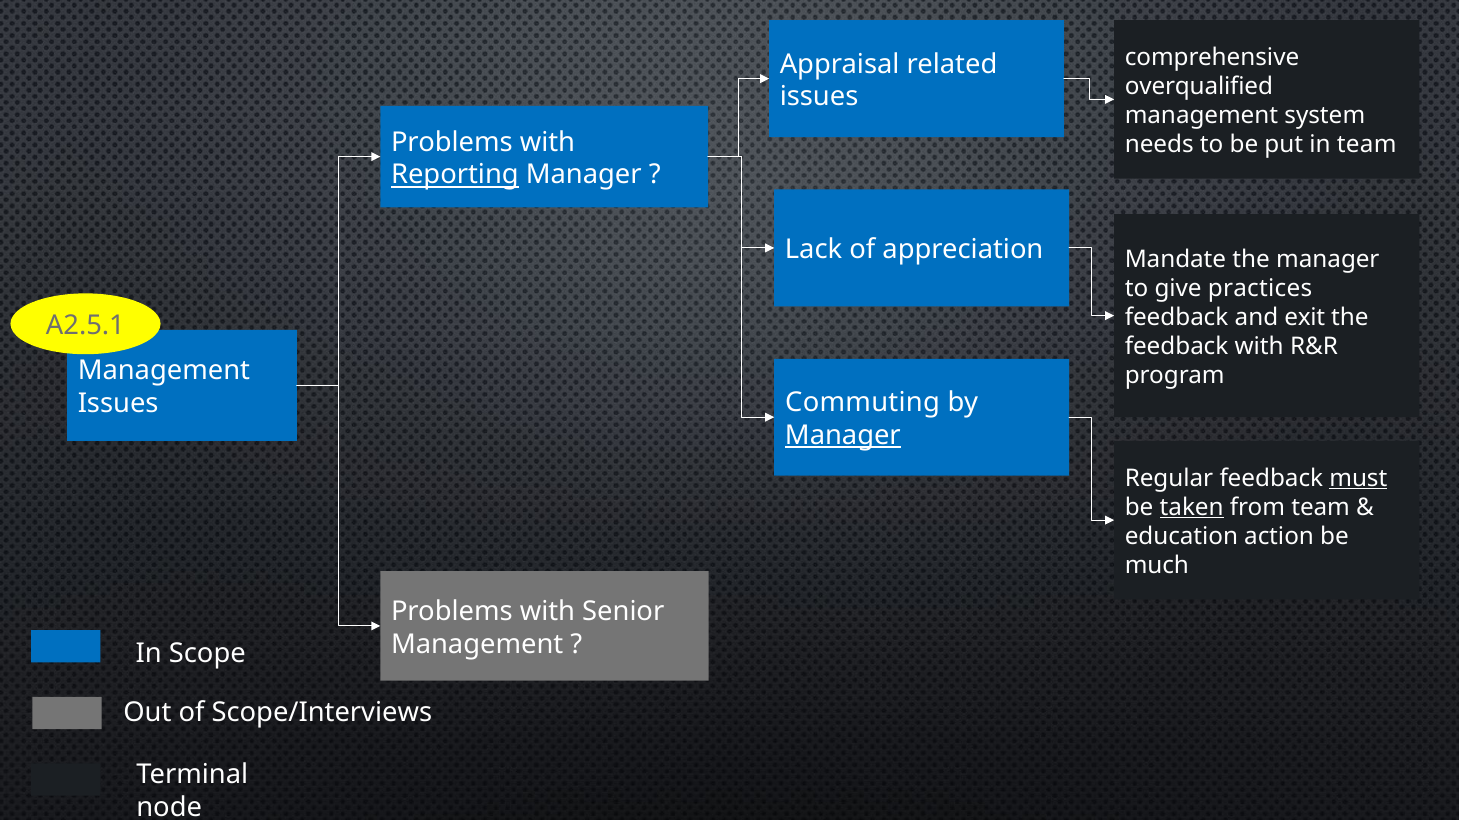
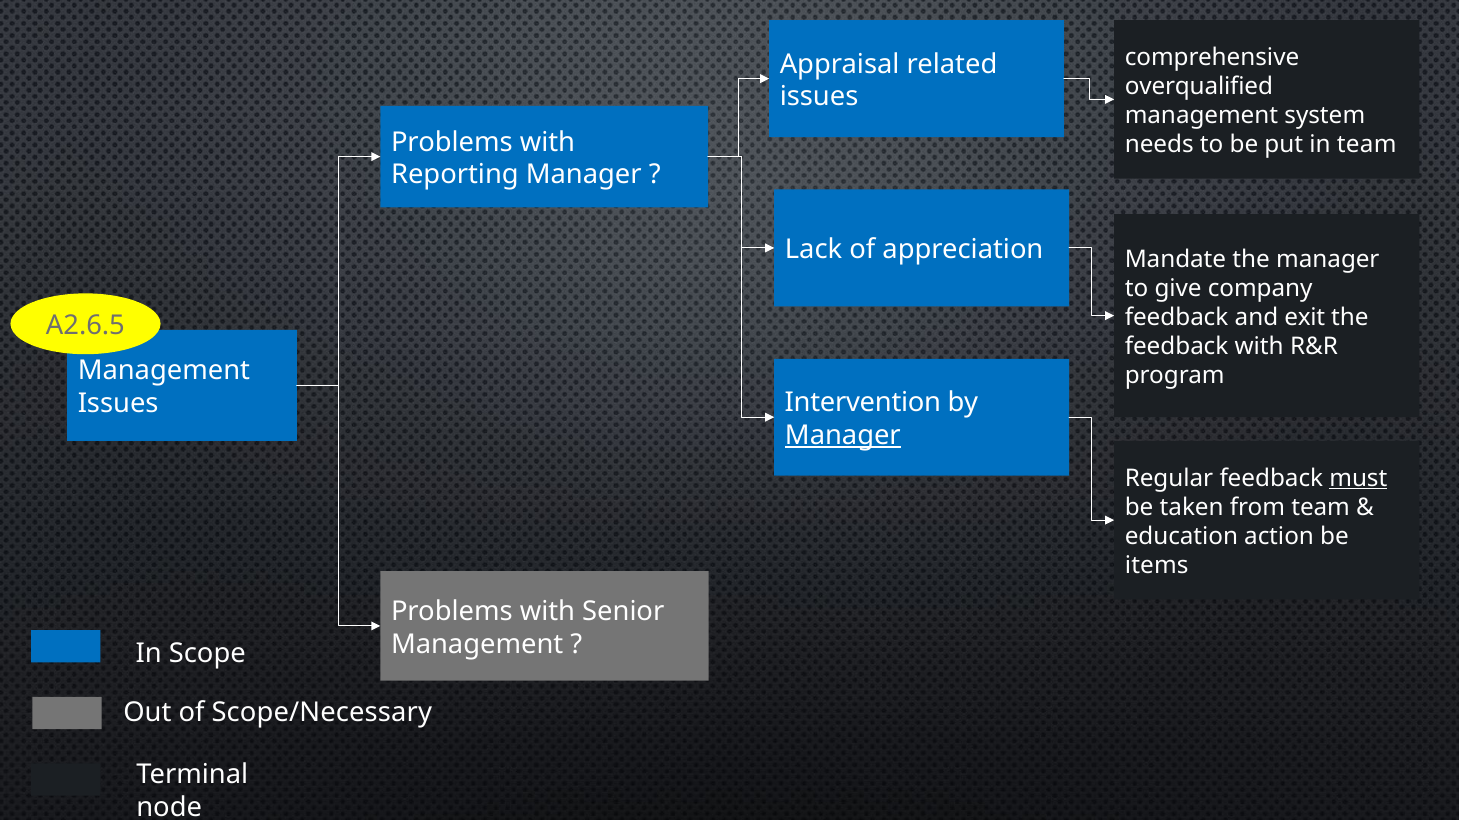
Reporting underline: present -> none
practices: practices -> company
A2.5.1: A2.5.1 -> A2.6.5
Commuting: Commuting -> Intervention
taken underline: present -> none
much: much -> items
Scope/Interviews: Scope/Interviews -> Scope/Necessary
